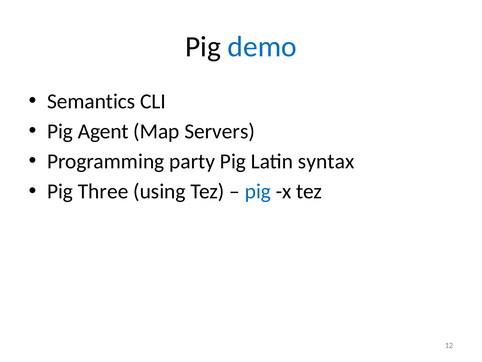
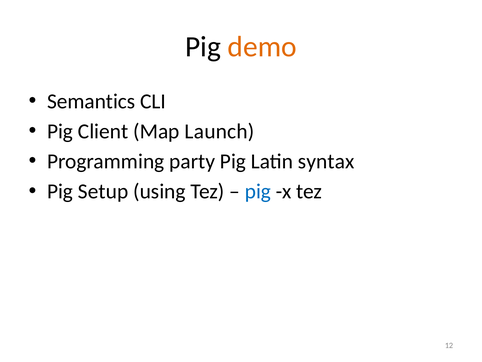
demo colour: blue -> orange
Agent: Agent -> Client
Servers: Servers -> Launch
Three: Three -> Setup
